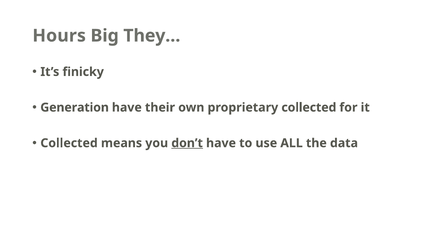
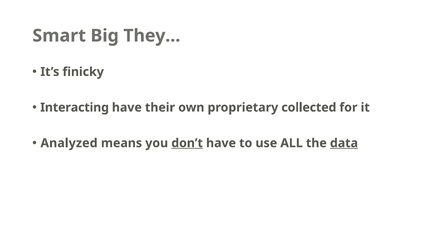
Hours: Hours -> Smart
Generation: Generation -> Interacting
Collected at (69, 143): Collected -> Analyzed
data underline: none -> present
